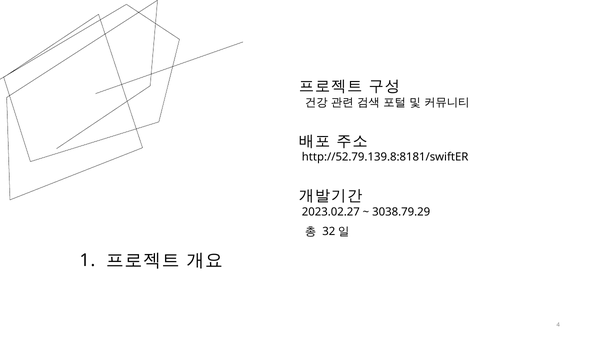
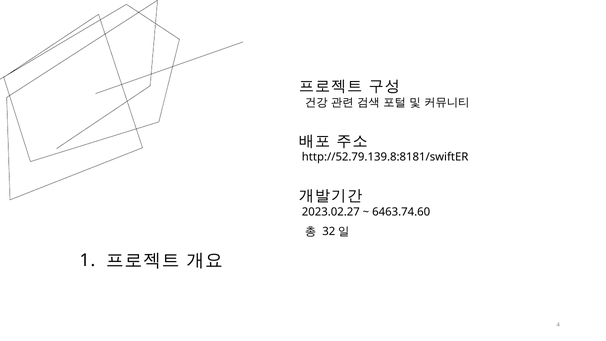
3038.79.29: 3038.79.29 -> 6463.74.60
